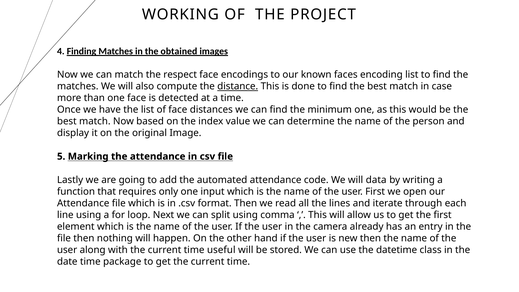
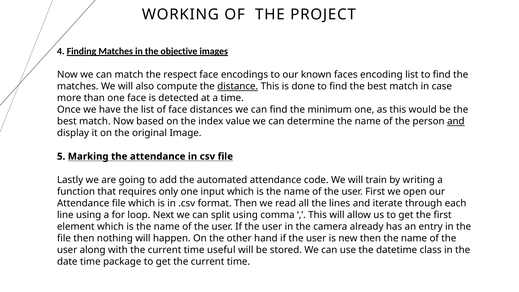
obtained: obtained -> objective
and at (456, 121) underline: none -> present
data: data -> train
